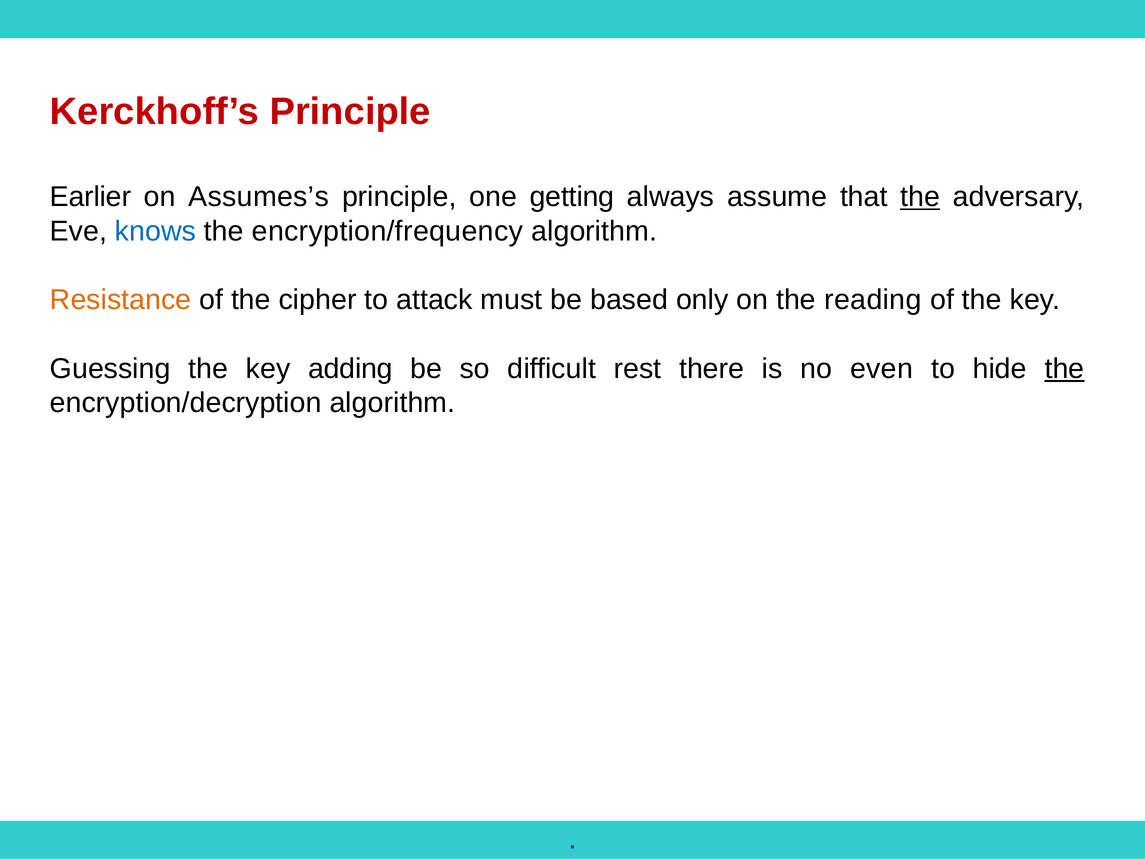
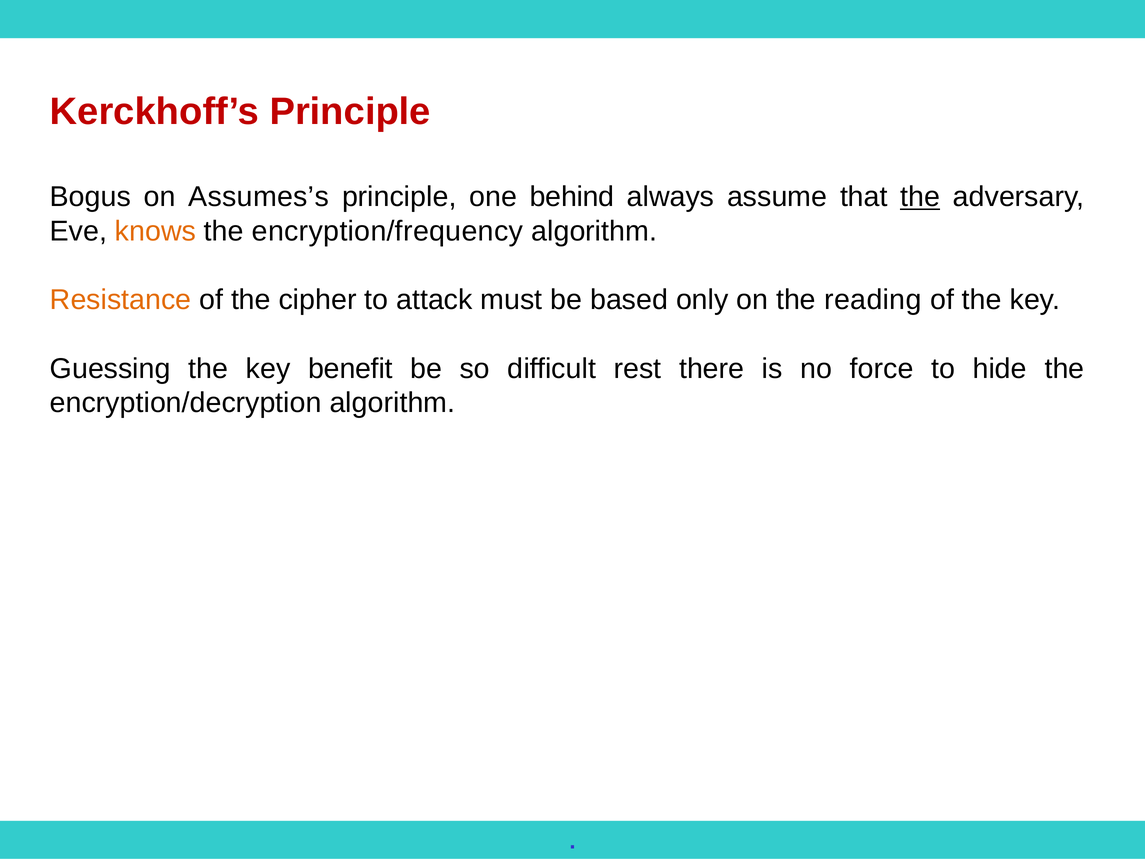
Earlier: Earlier -> Bogus
getting: getting -> behind
knows colour: blue -> orange
adding: adding -> benefit
even: even -> force
the at (1064, 369) underline: present -> none
